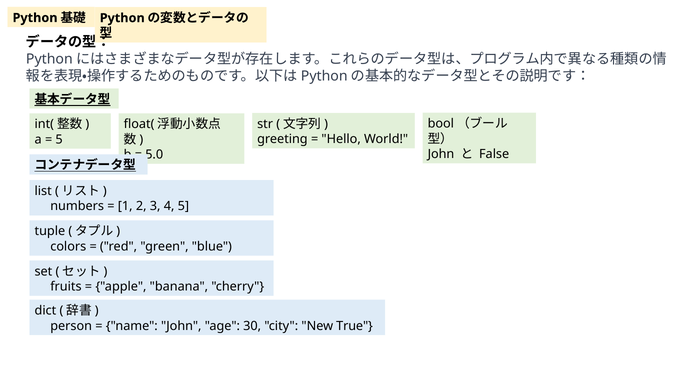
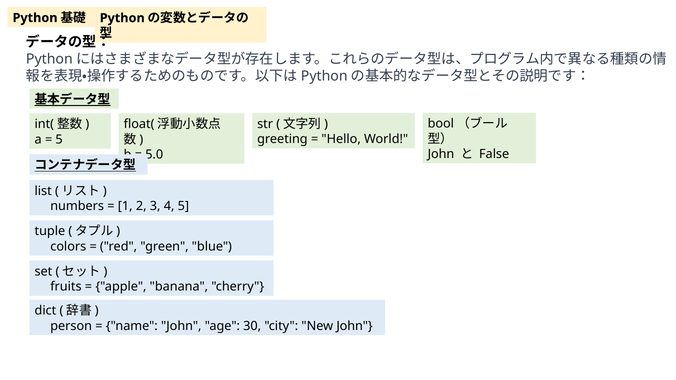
New True: True -> John
